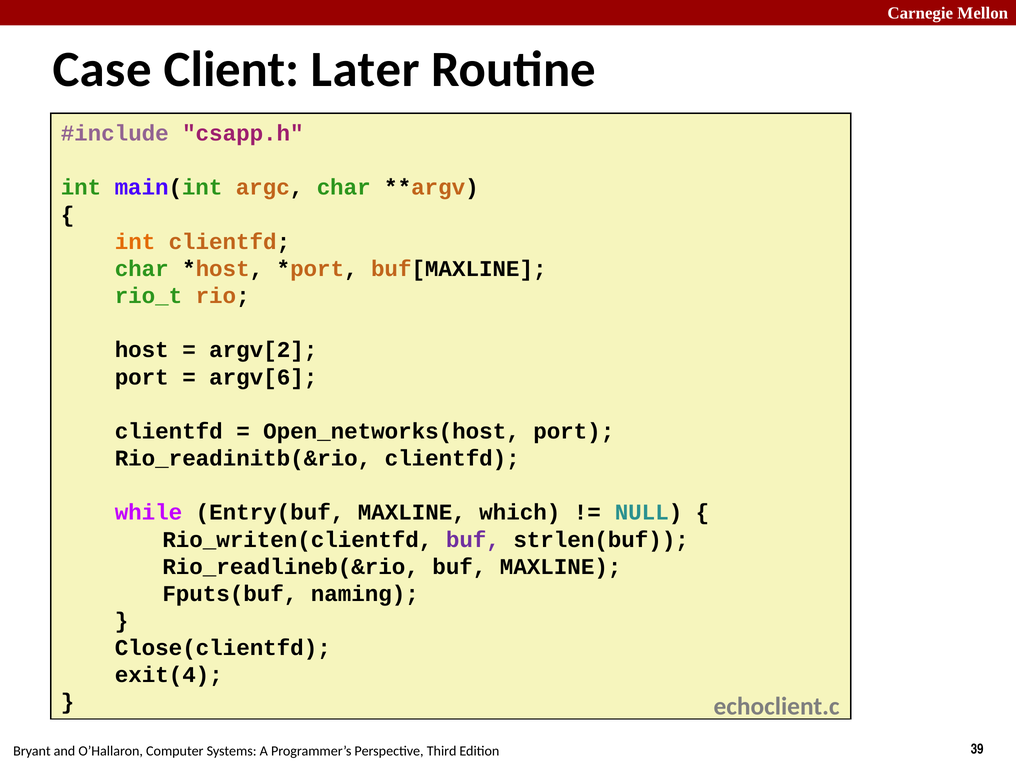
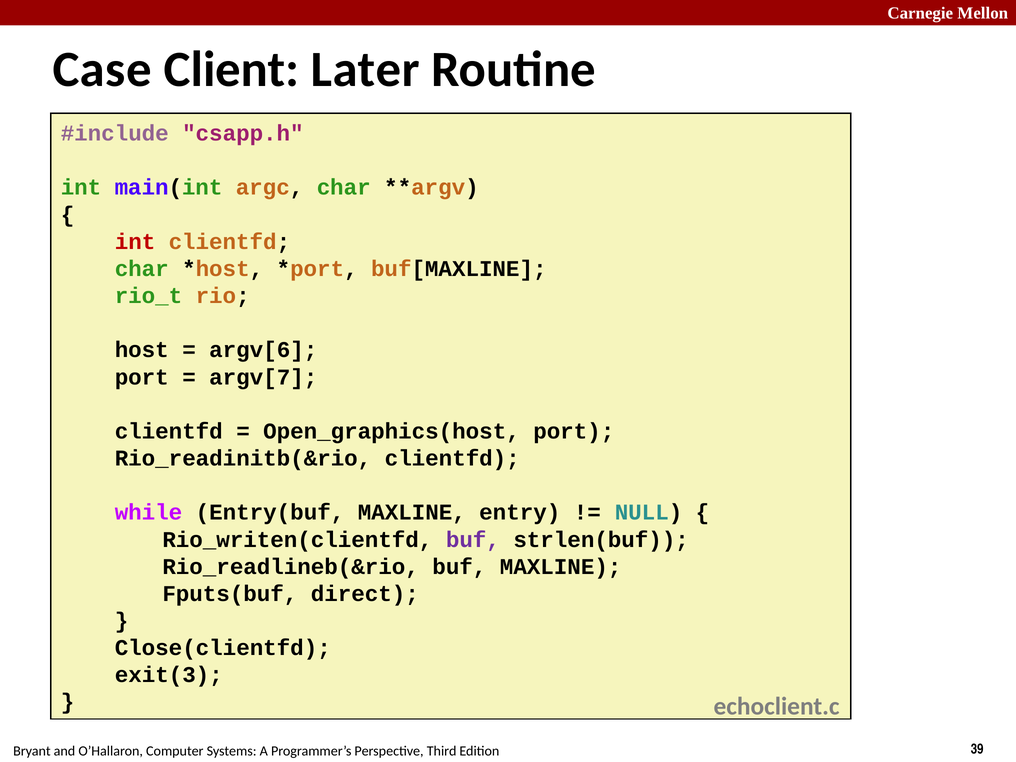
int at (135, 242) colour: orange -> red
argv[2: argv[2 -> argv[6
argv[6: argv[6 -> argv[7
Open_networks(host: Open_networks(host -> Open_graphics(host
which: which -> entry
naming: naming -> direct
exit(4: exit(4 -> exit(3
